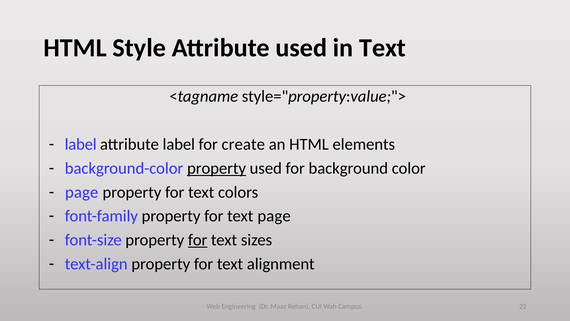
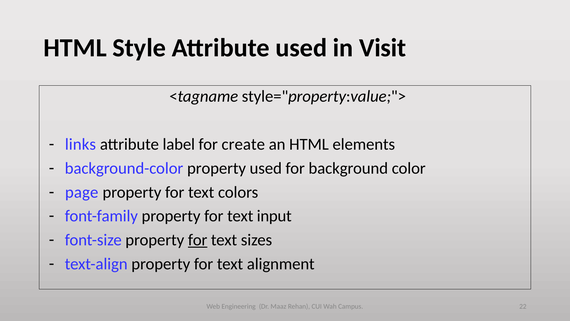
in Text: Text -> Visit
label at (81, 144): label -> links
property at (217, 168) underline: present -> none
text page: page -> input
